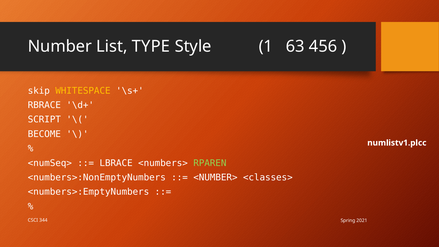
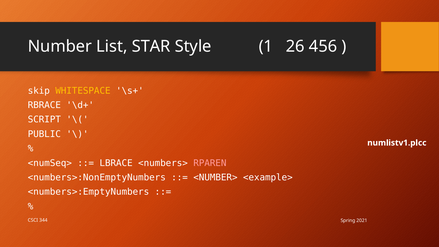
TYPE: TYPE -> STAR
63: 63 -> 26
BECOME: BECOME -> PUBLIC
RPAREN colour: light green -> pink
<classes>: <classes> -> <example>
